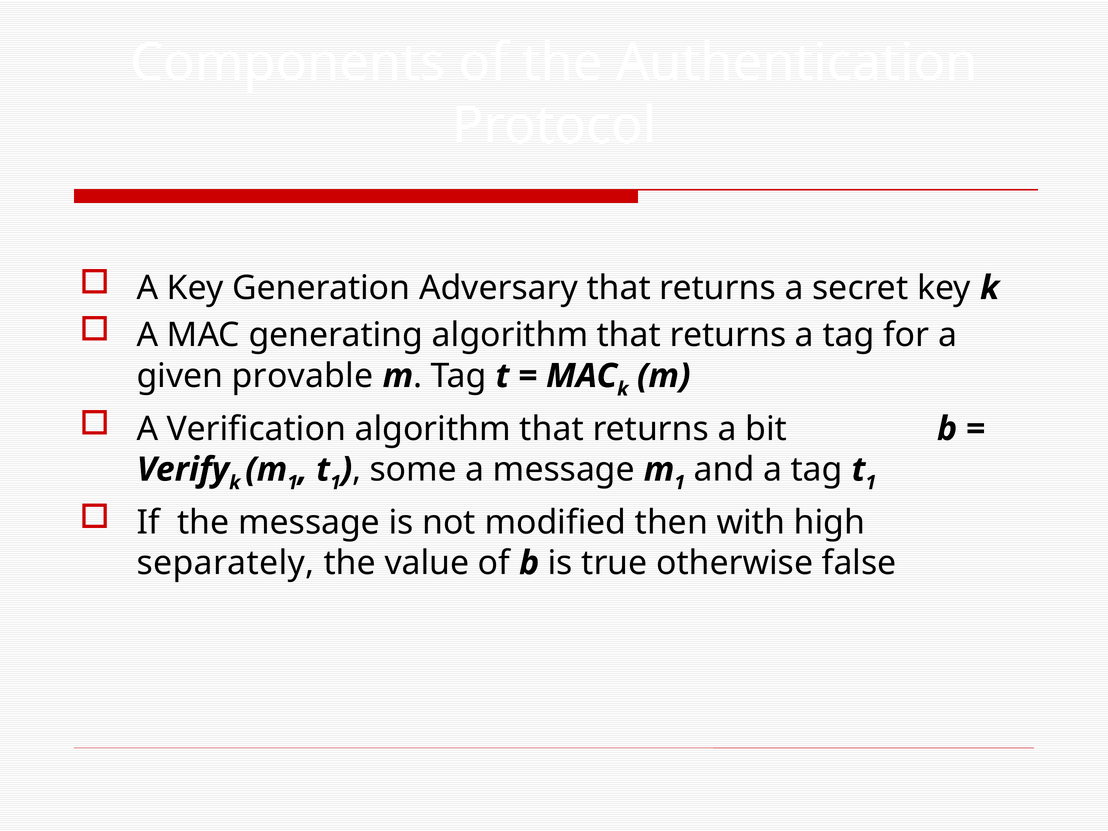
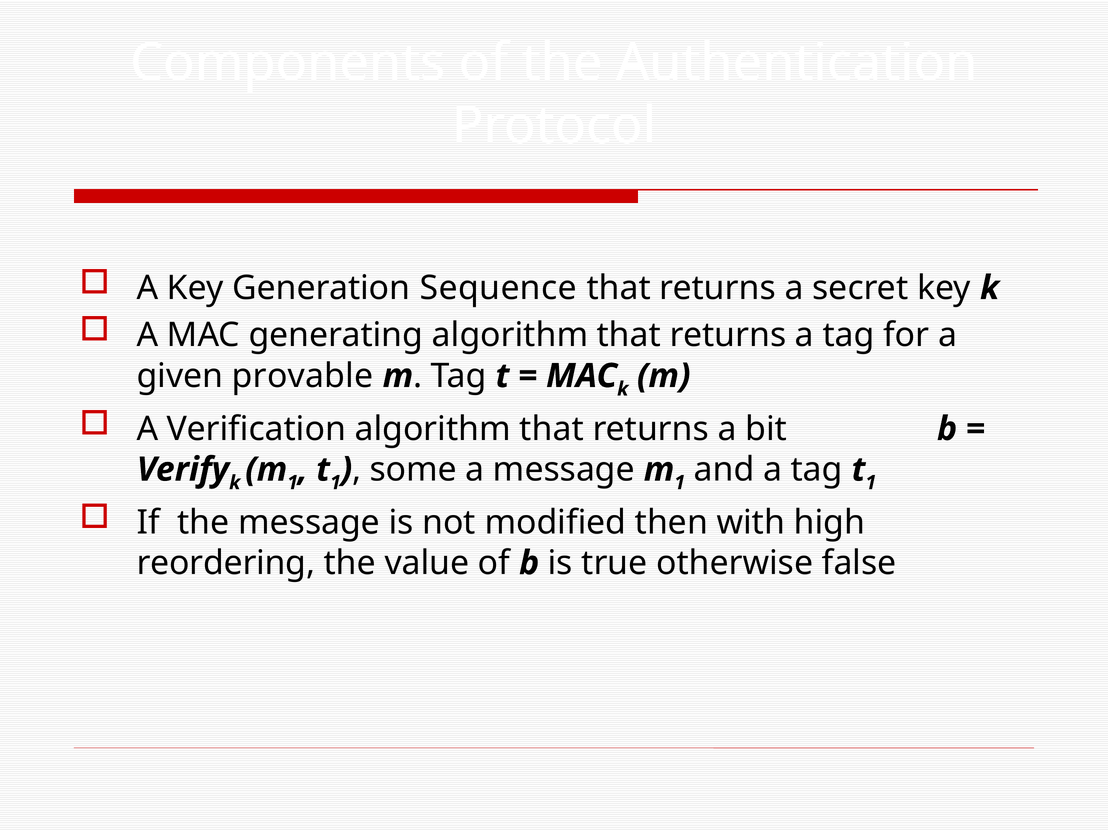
Adversary: Adversary -> Sequence
separately: separately -> reordering
